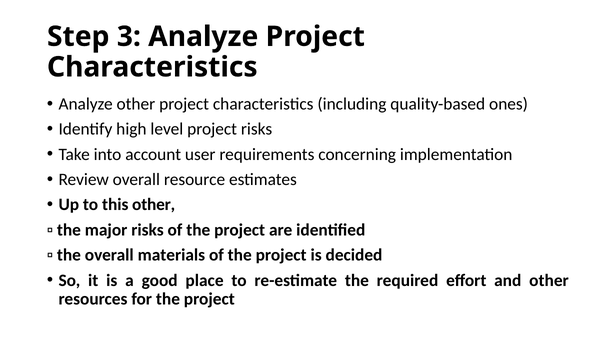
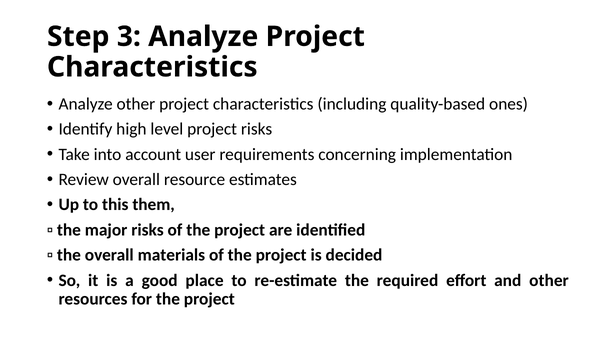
this other: other -> them
